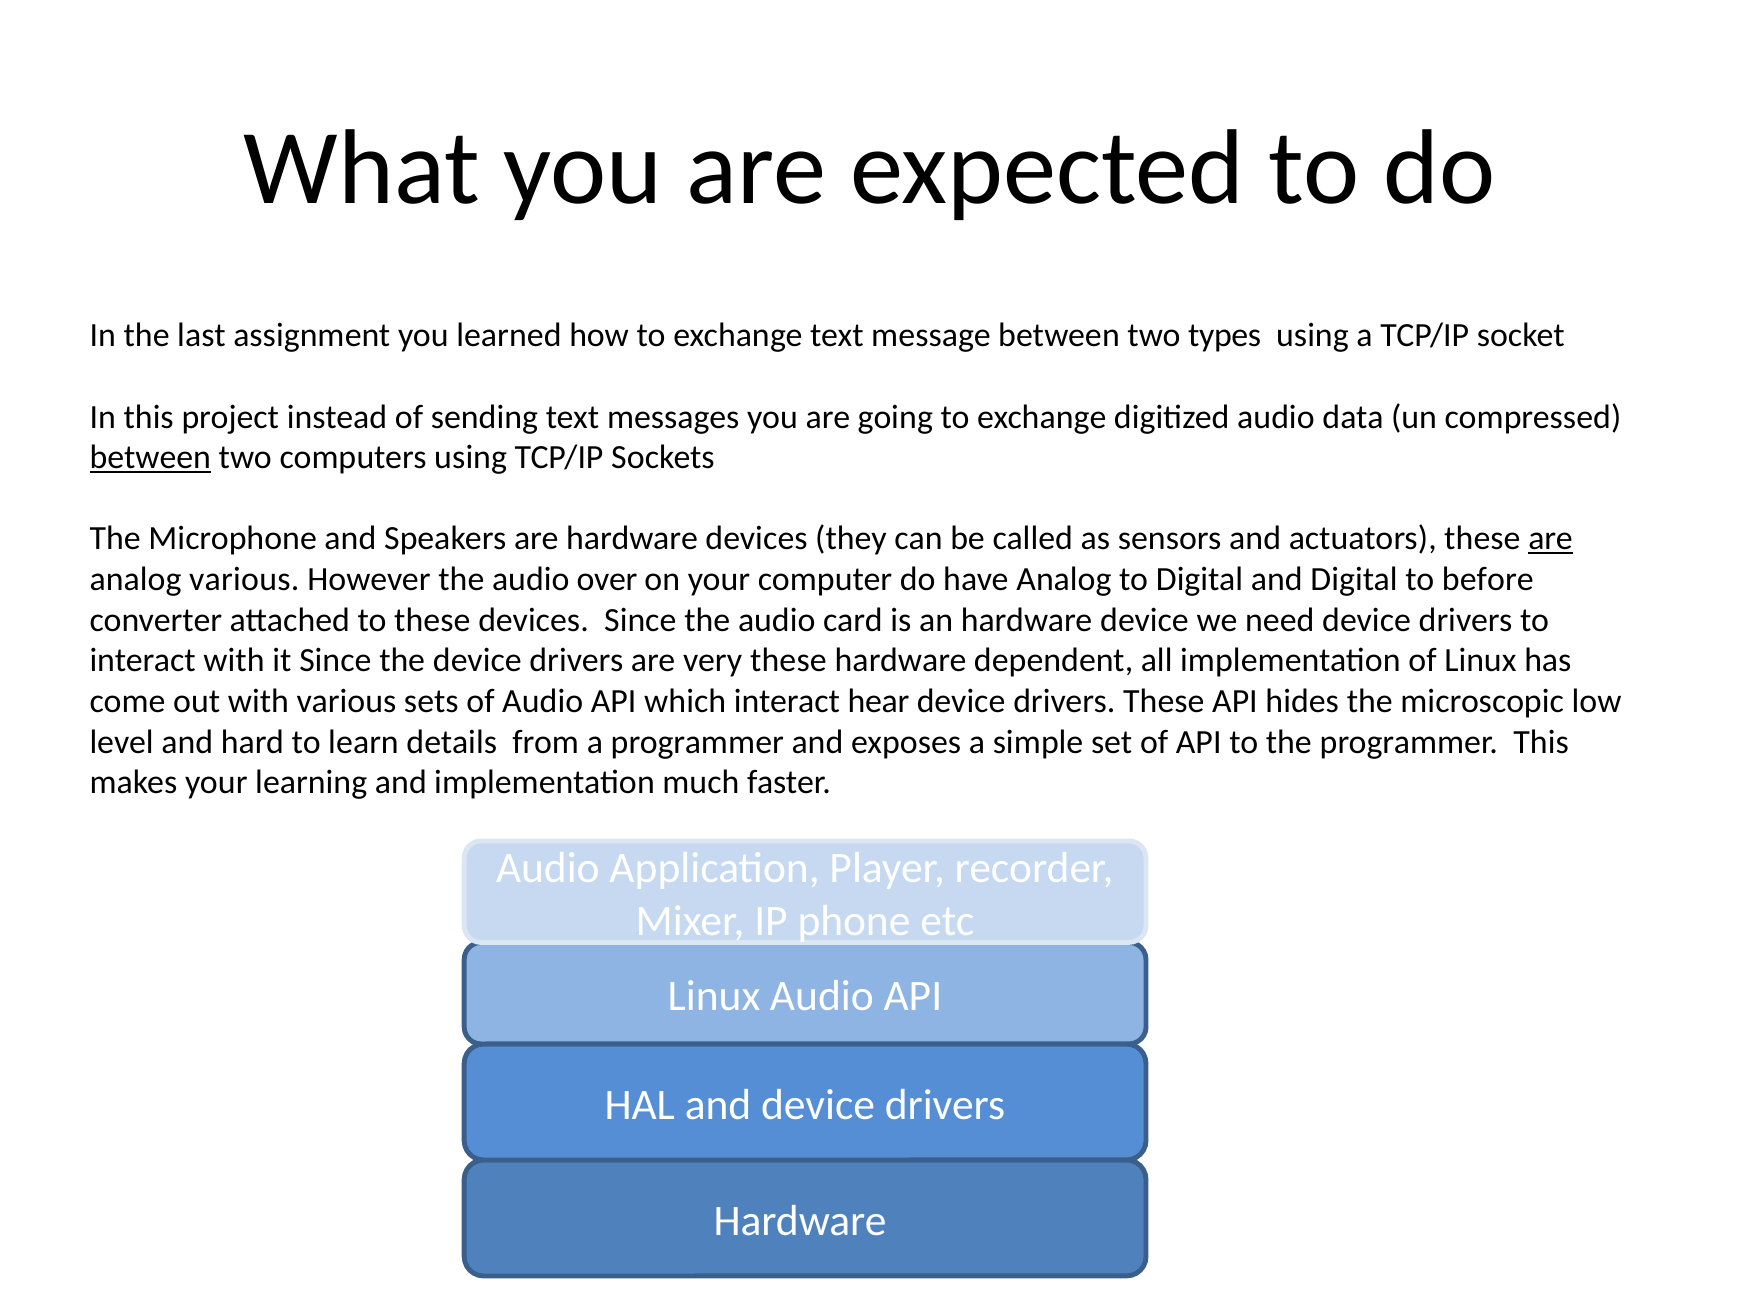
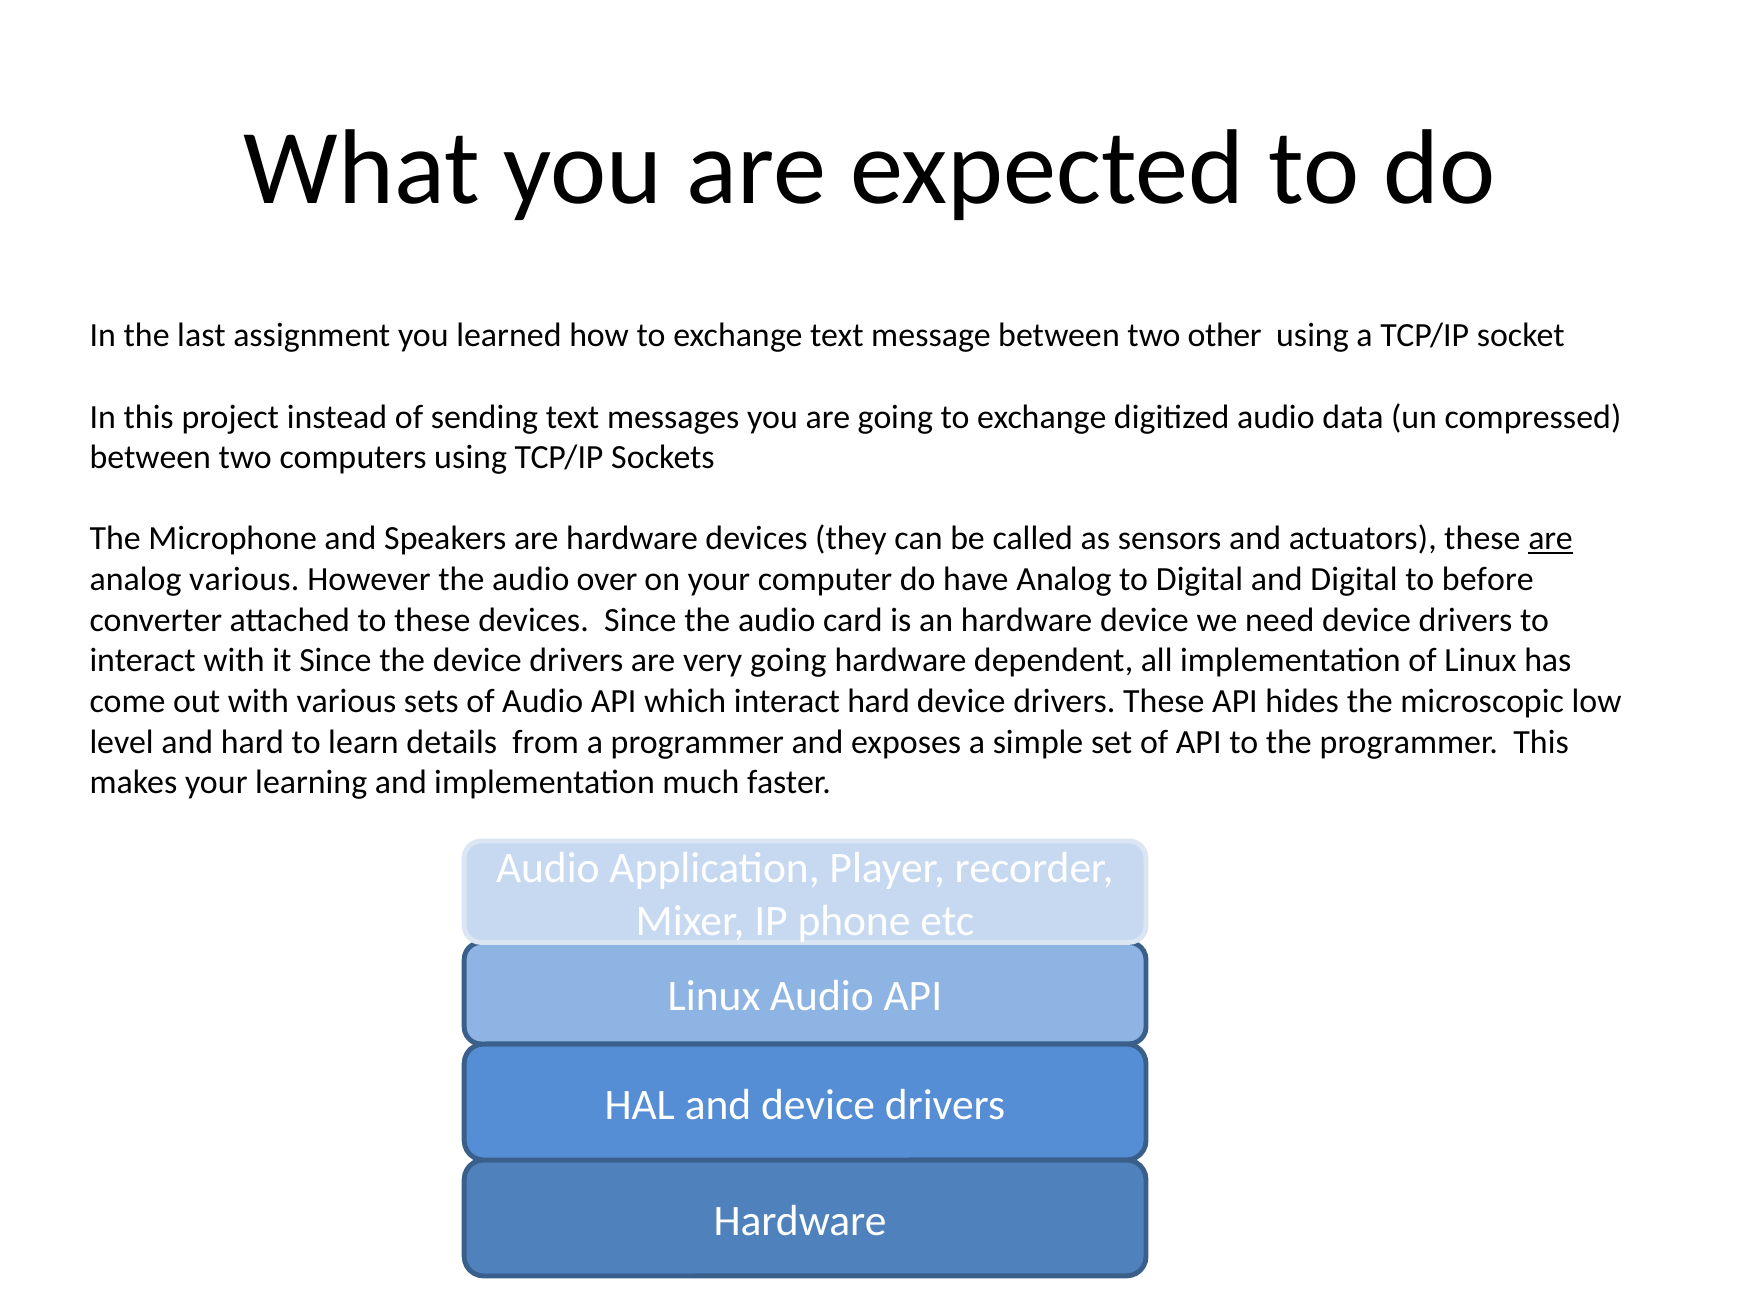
types: types -> other
between at (150, 458) underline: present -> none
very these: these -> going
interact hear: hear -> hard
